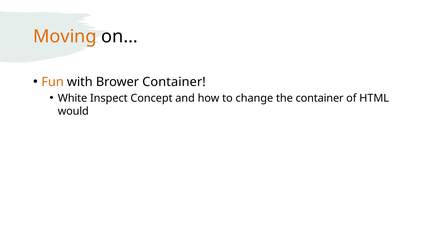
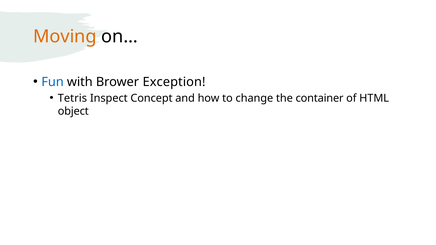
Fun colour: orange -> blue
Brower Container: Container -> Exception
White: White -> Tetris
would: would -> object
